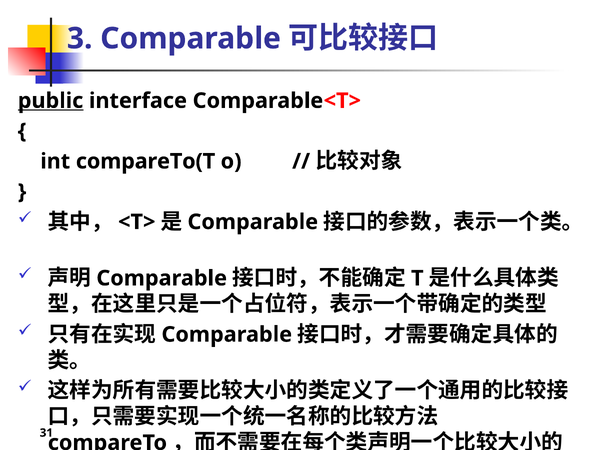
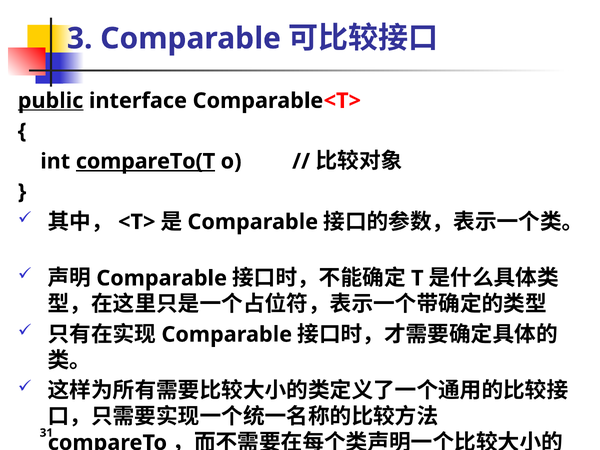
compareTo(T underline: none -> present
